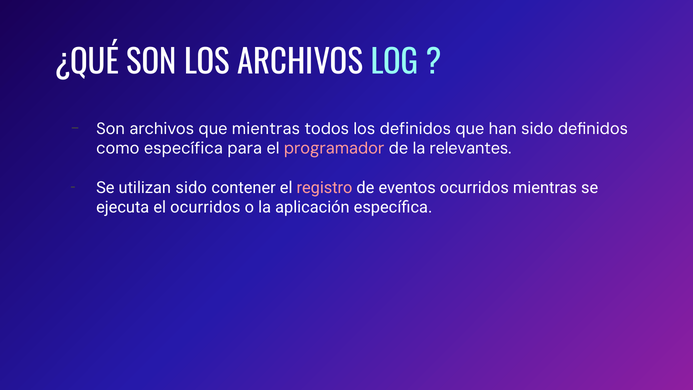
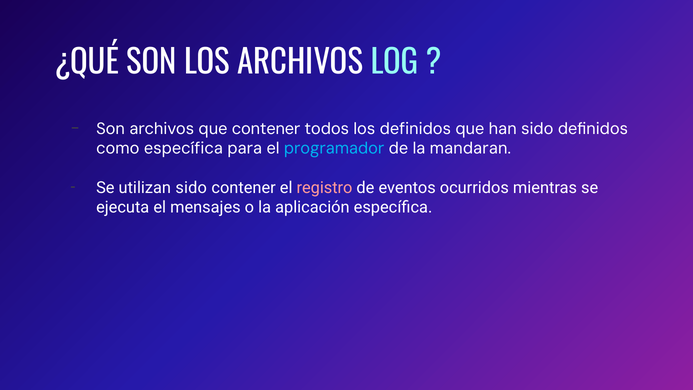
que mientras: mientras -> contener
programador colour: pink -> light blue
relevantes: relevantes -> mandaran
el ocurridos: ocurridos -> mensajes
